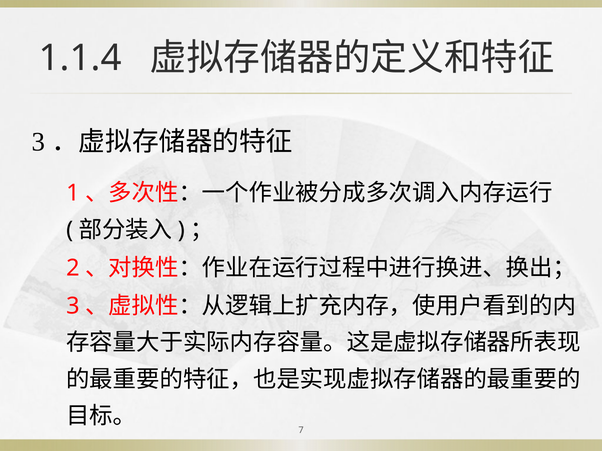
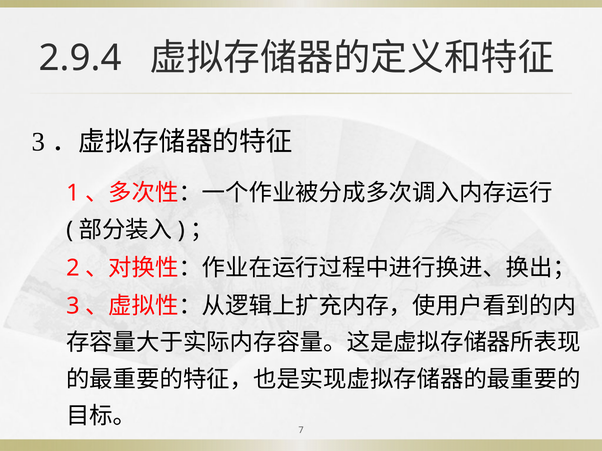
1.1.4: 1.1.4 -> 2.9.4
